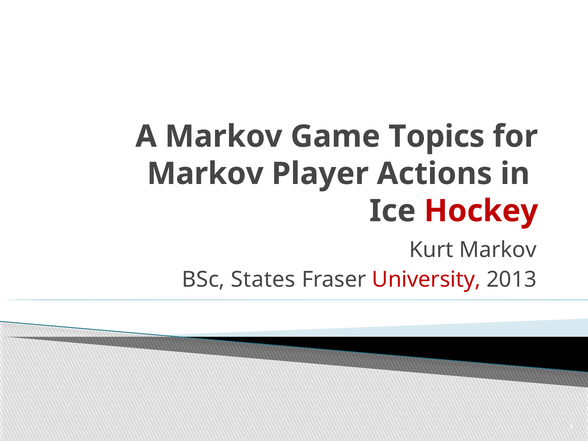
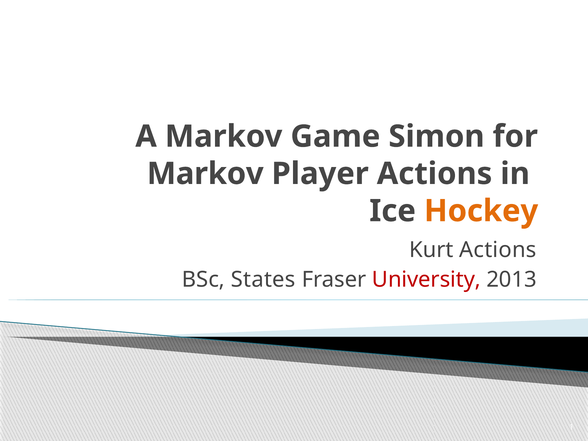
Topics: Topics -> Simon
Hockey colour: red -> orange
Kurt Markov: Markov -> Actions
